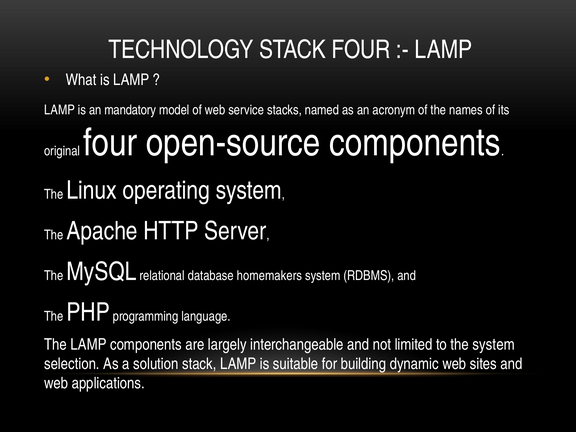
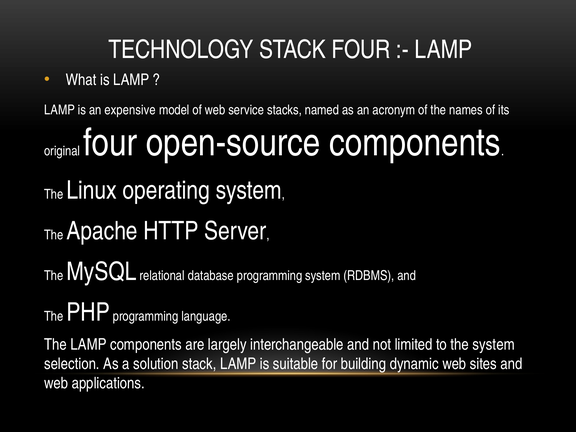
mandatory: mandatory -> expensive
database homemakers: homemakers -> programming
